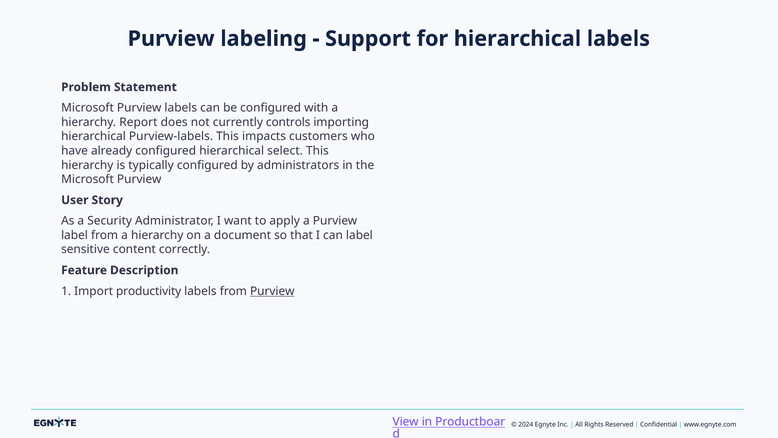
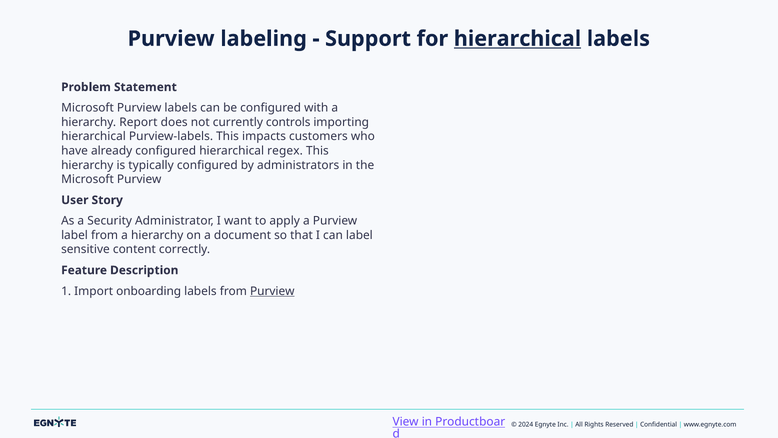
hierarchical at (517, 39) underline: none -> present
select: select -> regex
productivity: productivity -> onboarding
